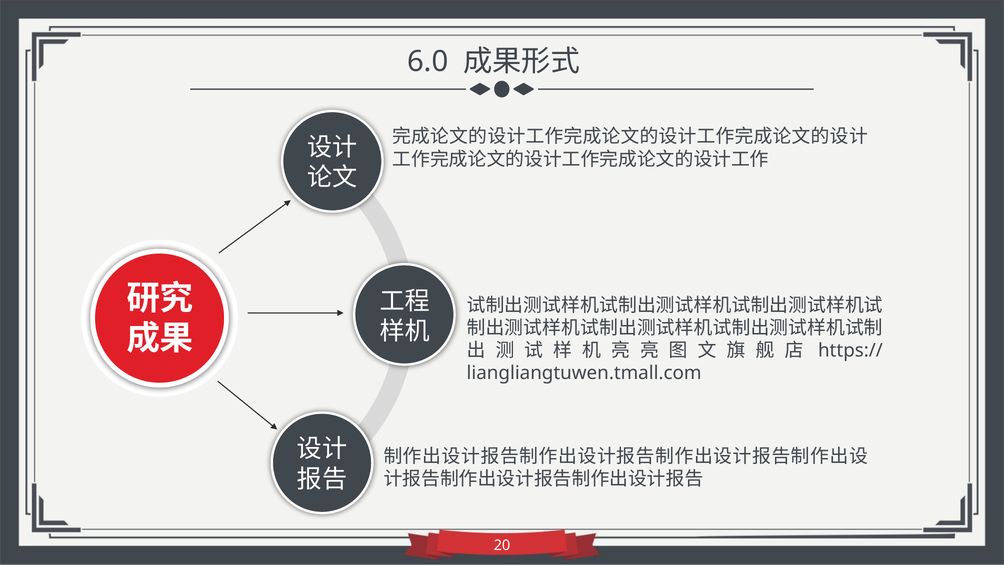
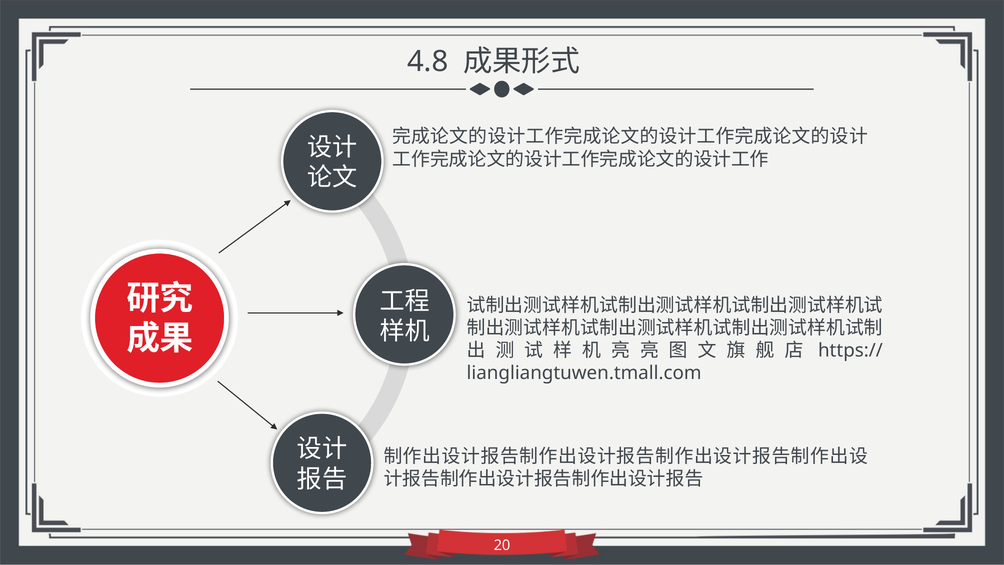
6.0: 6.0 -> 4.8
